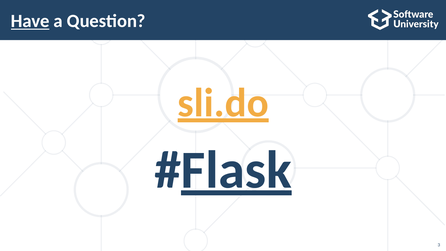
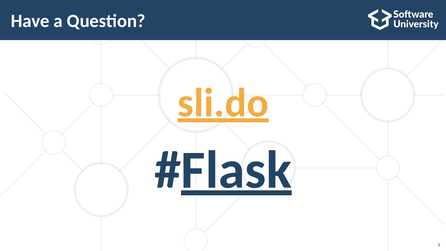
Have underline: present -> none
